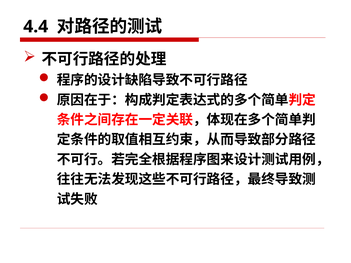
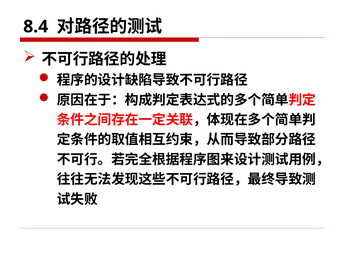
4.4: 4.4 -> 8.4
